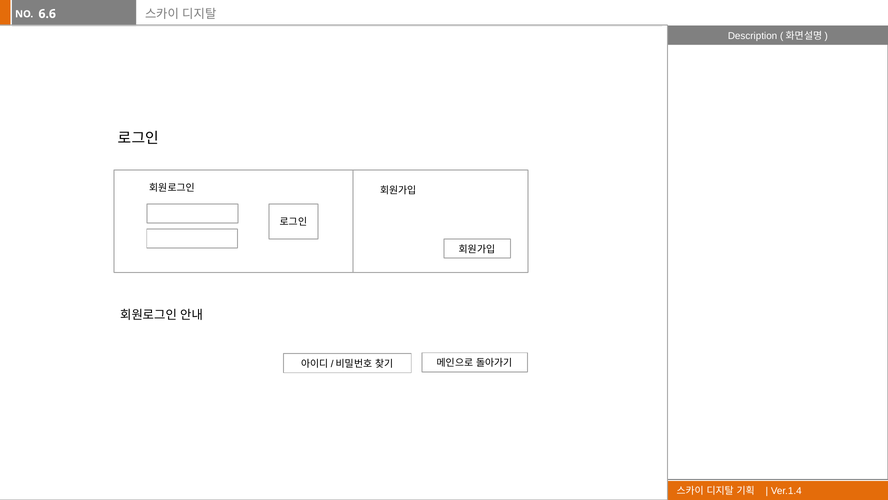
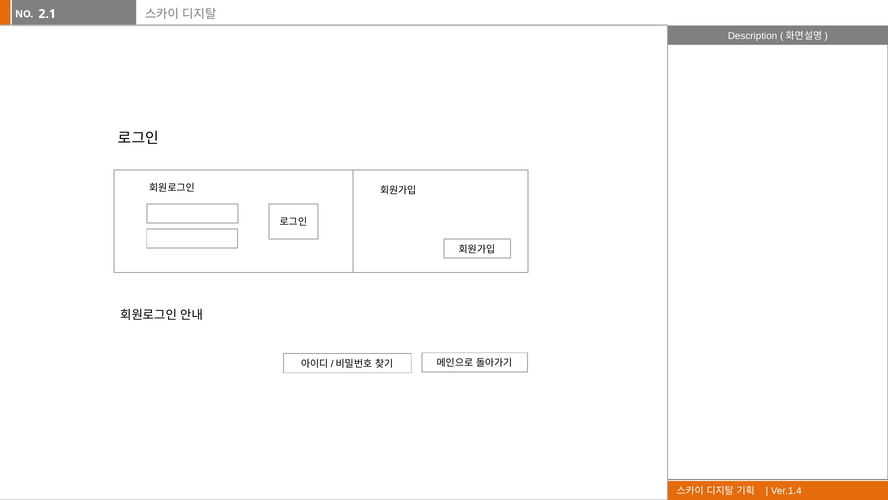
6.6: 6.6 -> 2.1
